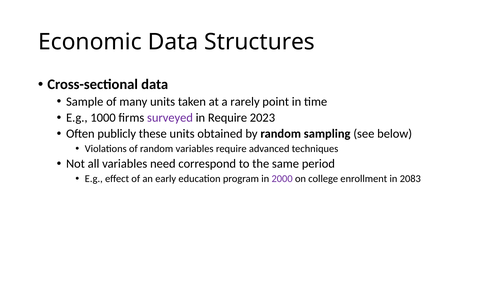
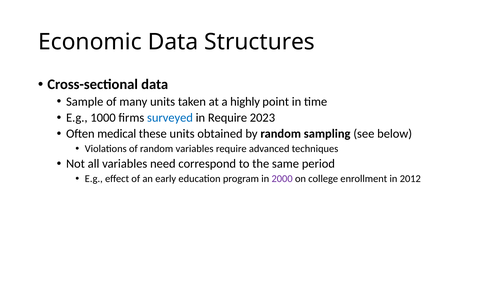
rarely: rarely -> highly
surveyed colour: purple -> blue
publicly: publicly -> medical
2083: 2083 -> 2012
